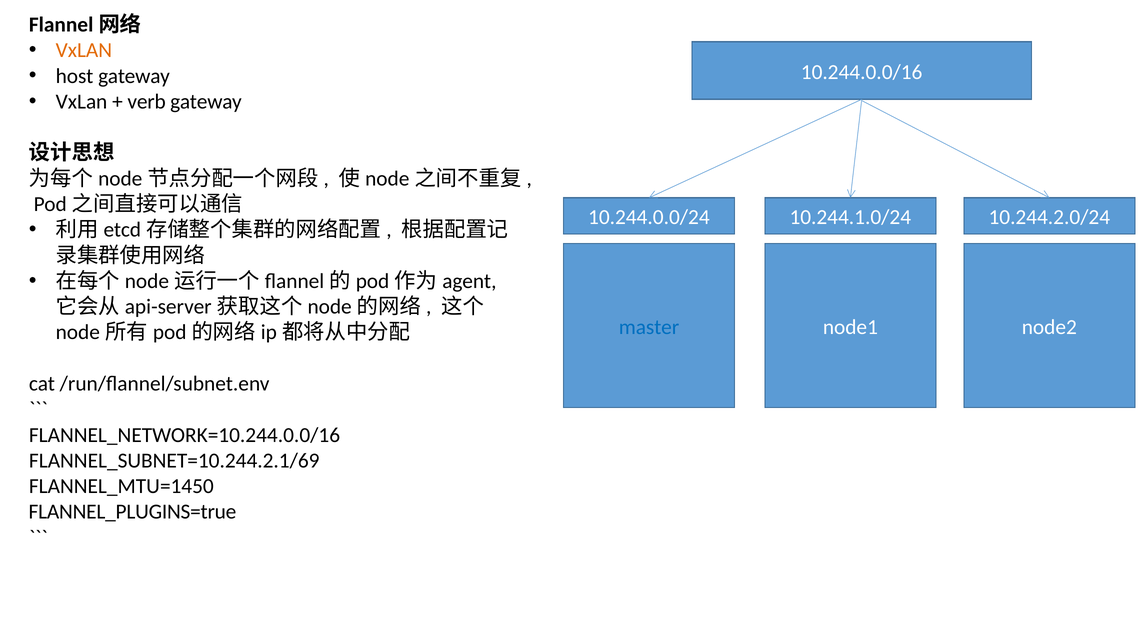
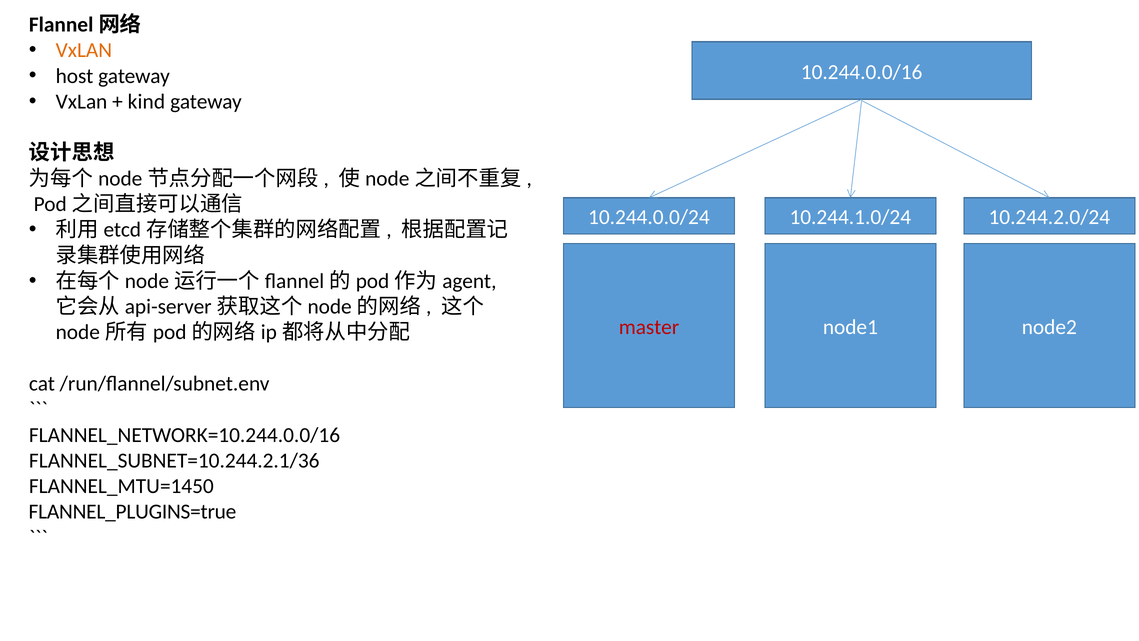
verb: verb -> kind
master colour: blue -> red
FLANNEL_SUBNET=10.244.2.1/69: FLANNEL_SUBNET=10.244.2.1/69 -> FLANNEL_SUBNET=10.244.2.1/36
